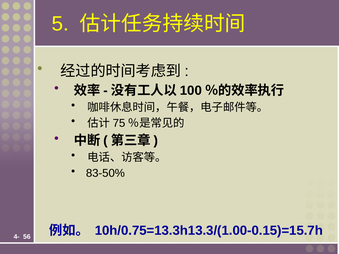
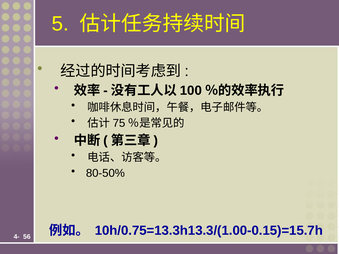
83-50%: 83-50% -> 80-50%
